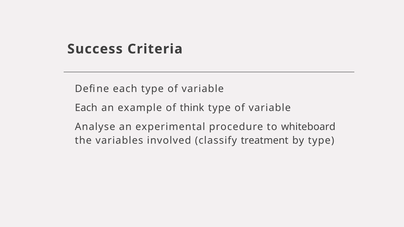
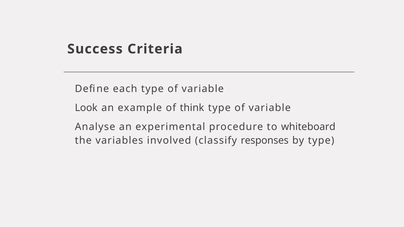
Each at (86, 108): Each -> Look
treatment: treatment -> responses
